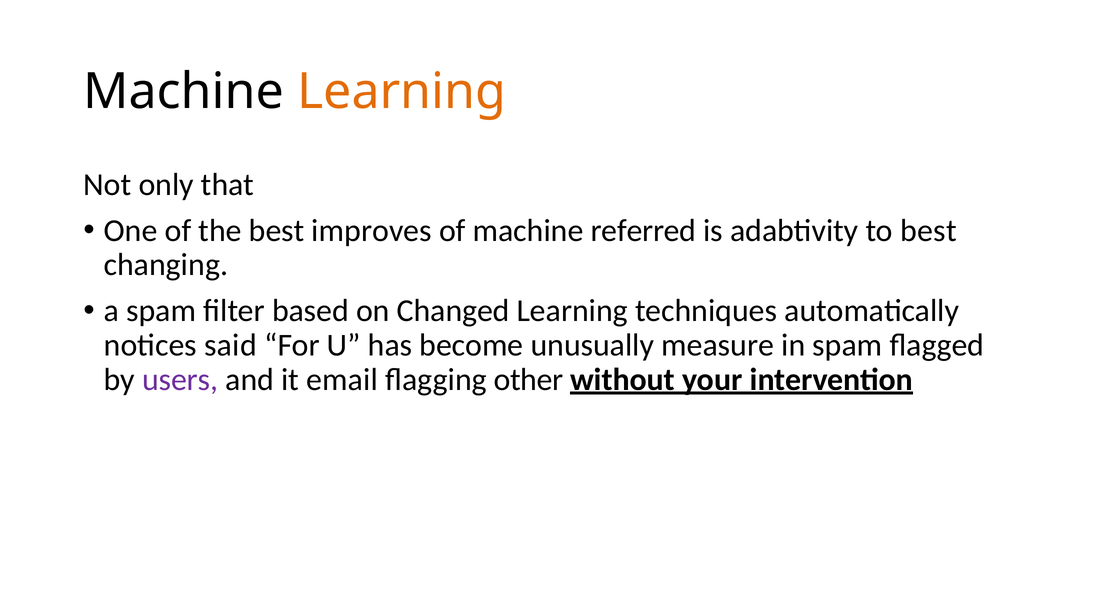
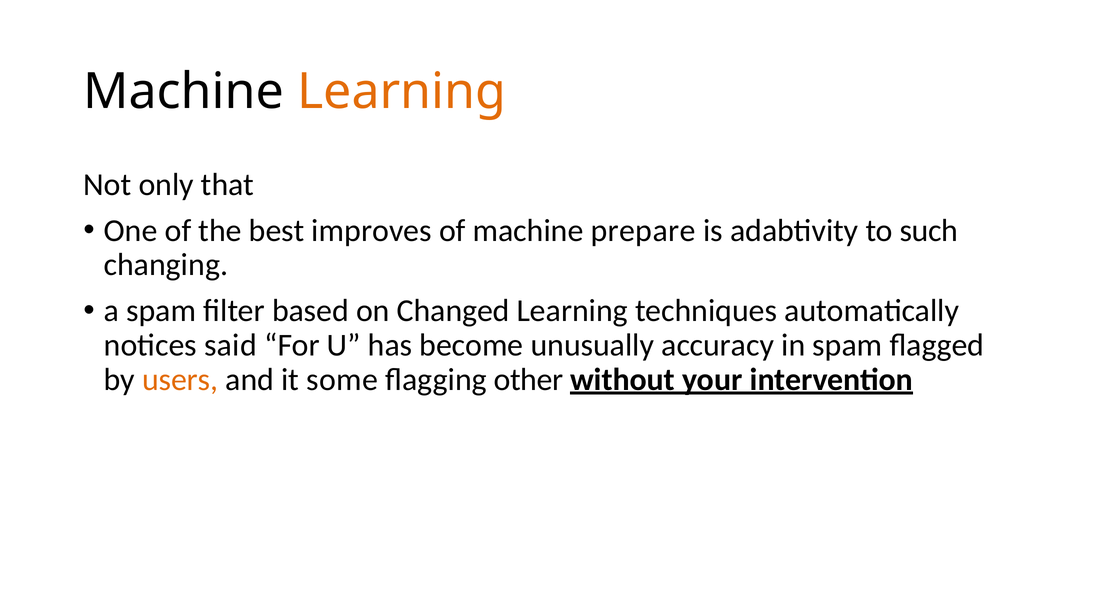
referred: referred -> prepare
to best: best -> such
measure: measure -> accuracy
users colour: purple -> orange
email: email -> some
